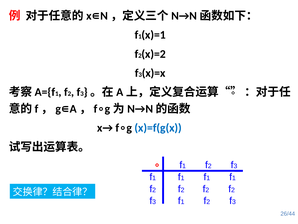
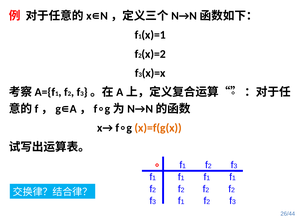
x)=f(g(x colour: blue -> orange
